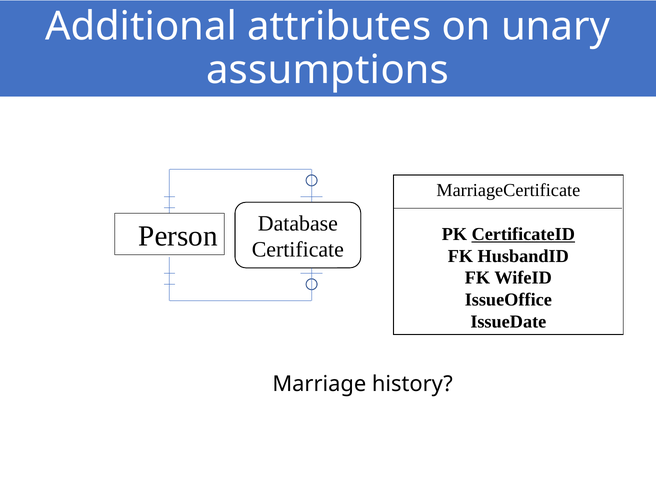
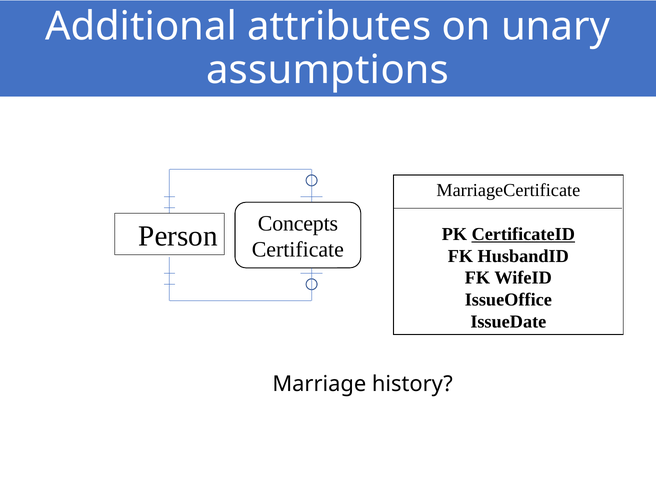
Database: Database -> Concepts
